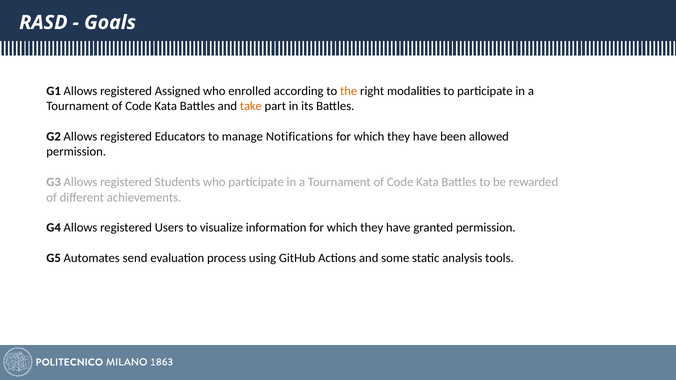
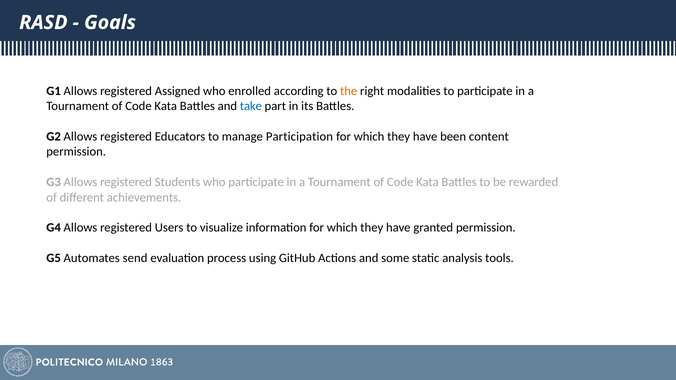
take colour: orange -> blue
Notifications: Notifications -> Participation
allowed: allowed -> content
